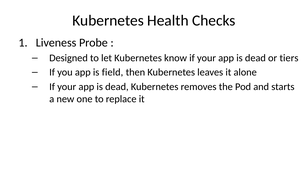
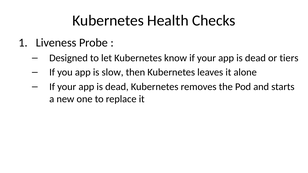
field: field -> slow
